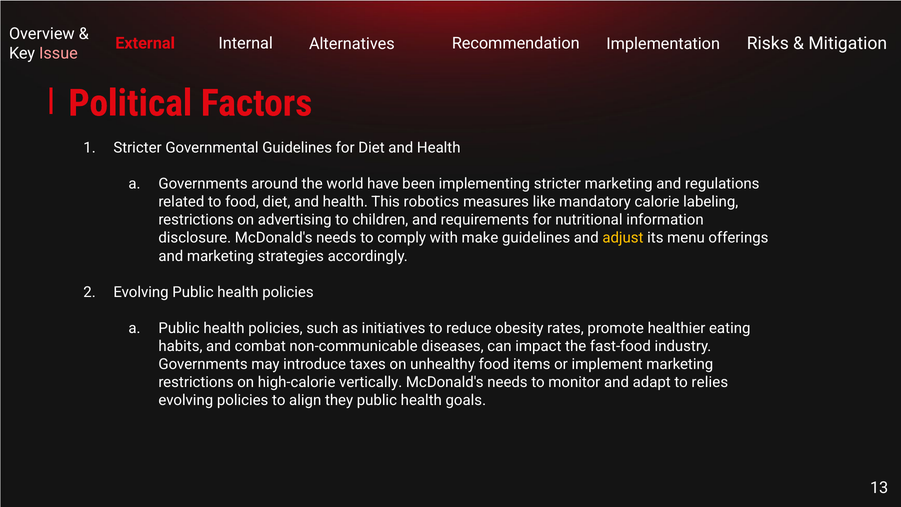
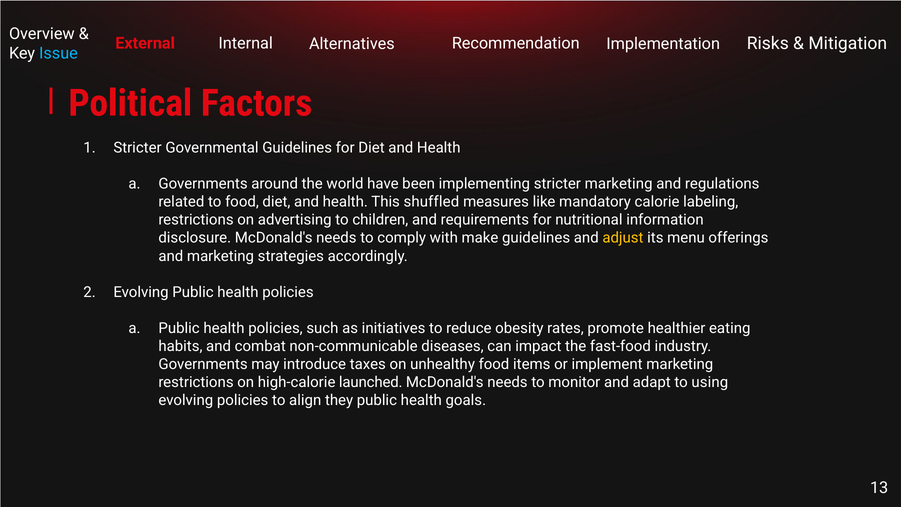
Issue colour: pink -> light blue
robotics: robotics -> shuffled
vertically: vertically -> launched
relies: relies -> using
